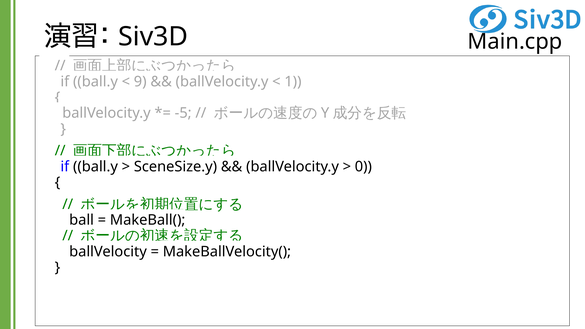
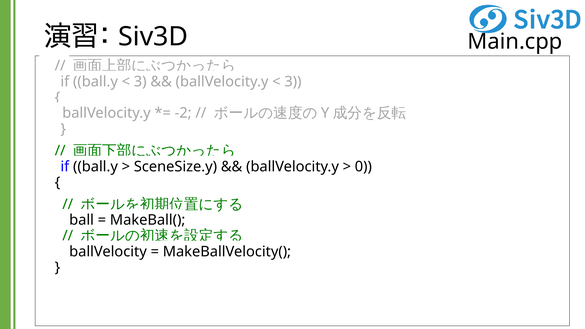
9 at (140, 82): 9 -> 3
1 at (293, 82): 1 -> 3
-5: -5 -> -2
